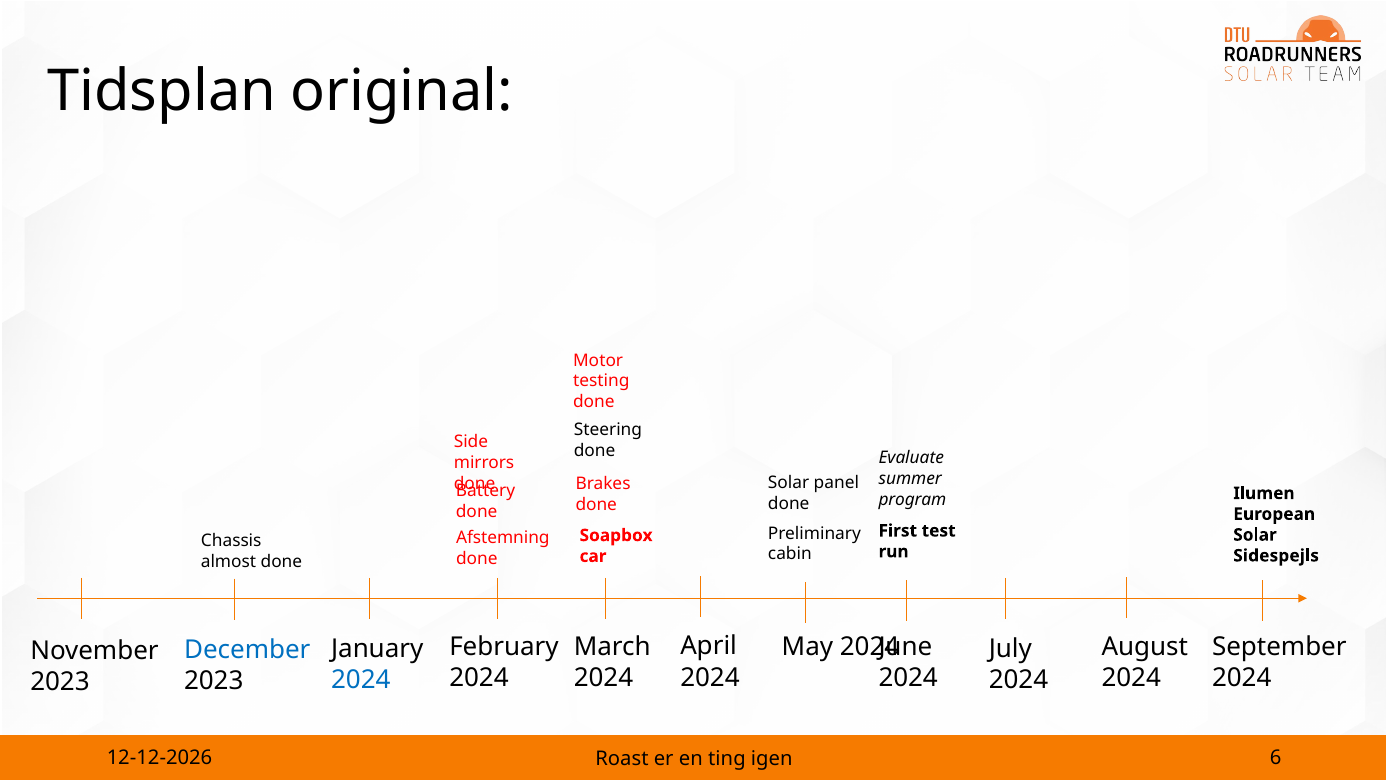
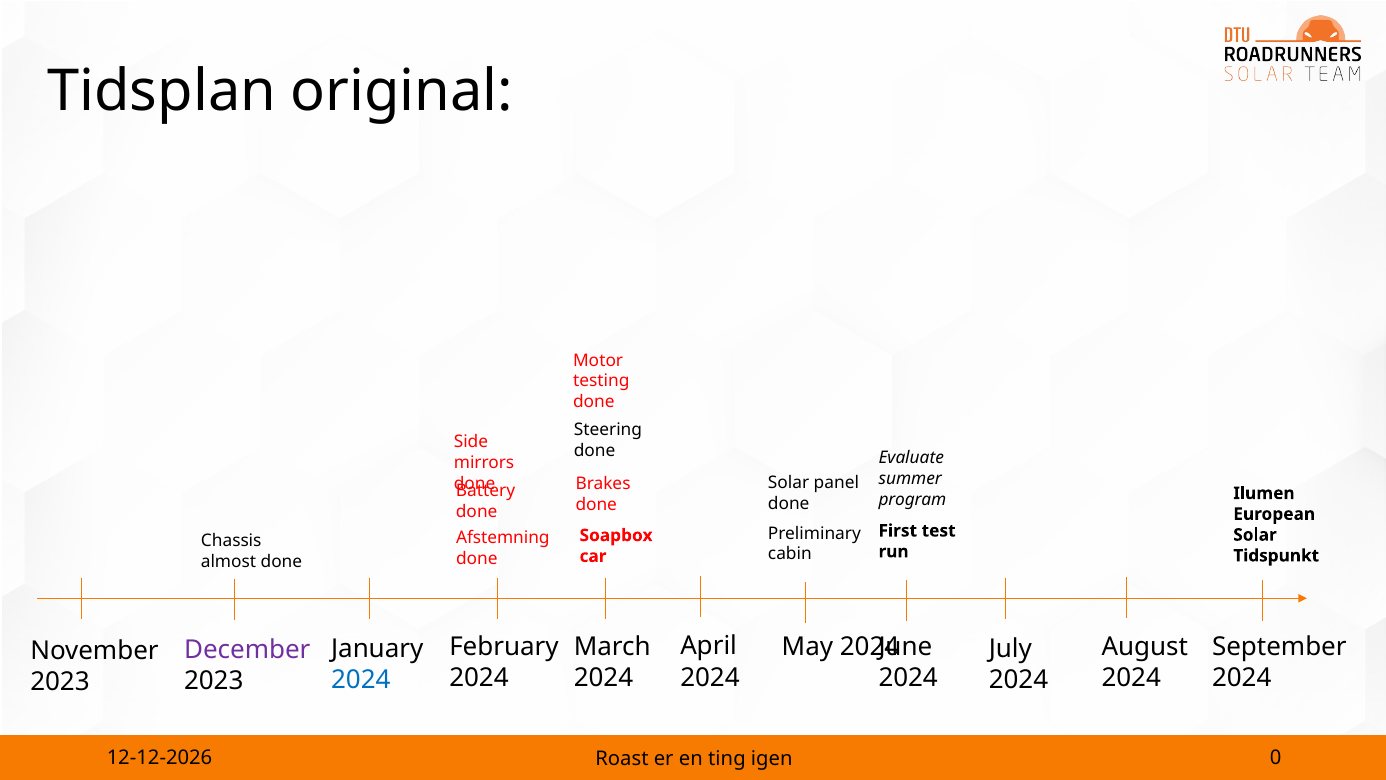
Sidespejls: Sidespejls -> Tidspunkt
December colour: blue -> purple
6: 6 -> 0
